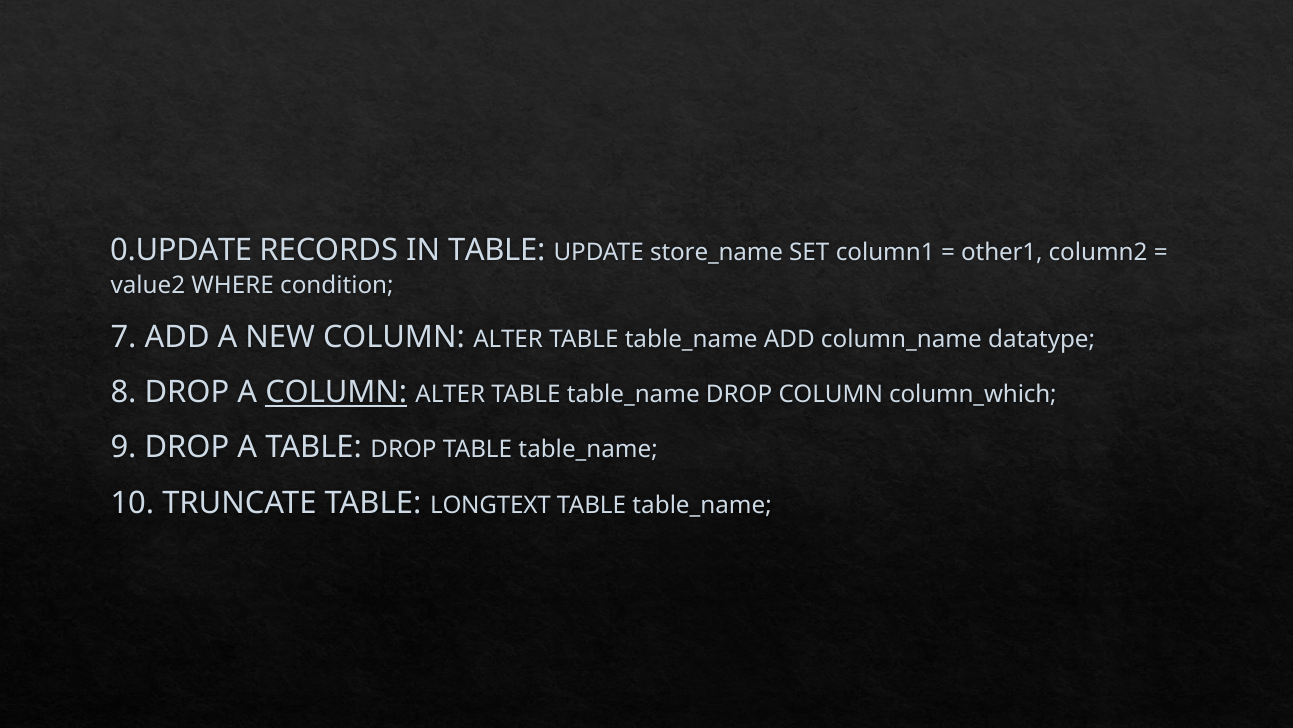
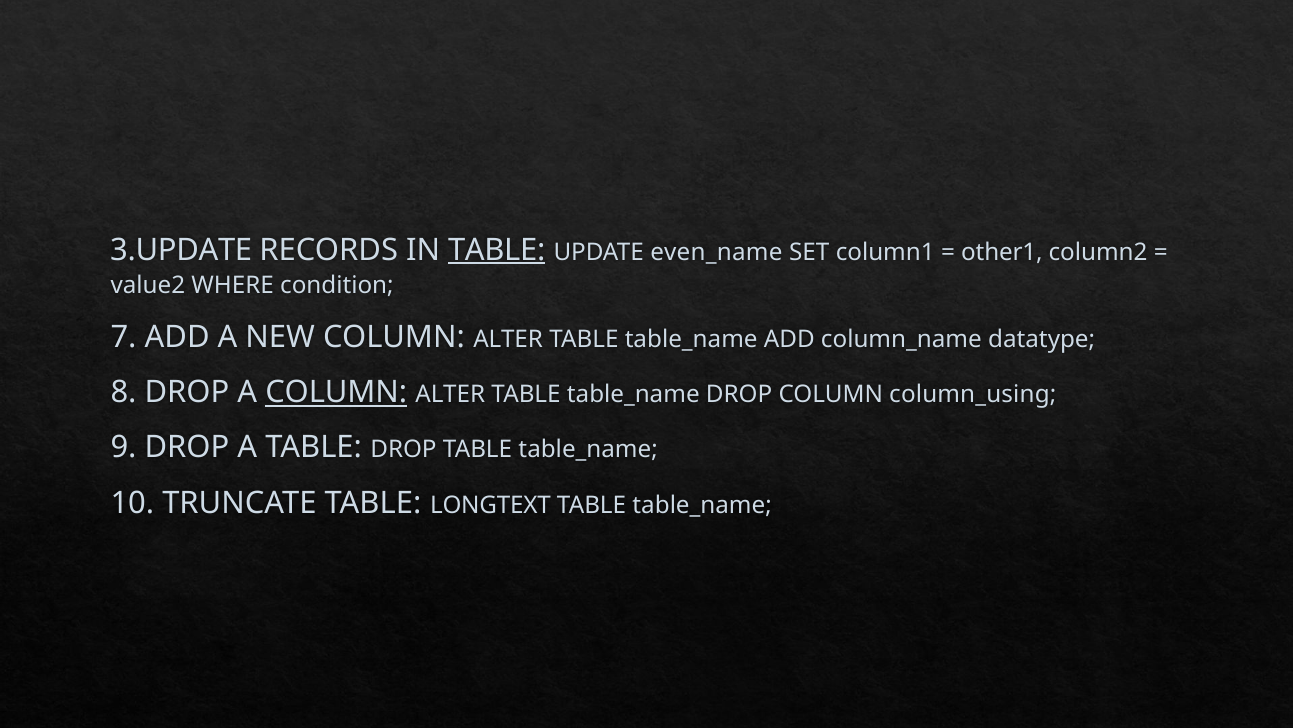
0.UPDATE: 0.UPDATE -> 3.UPDATE
TABLE at (497, 250) underline: none -> present
store_name: store_name -> even_name
column_which: column_which -> column_using
